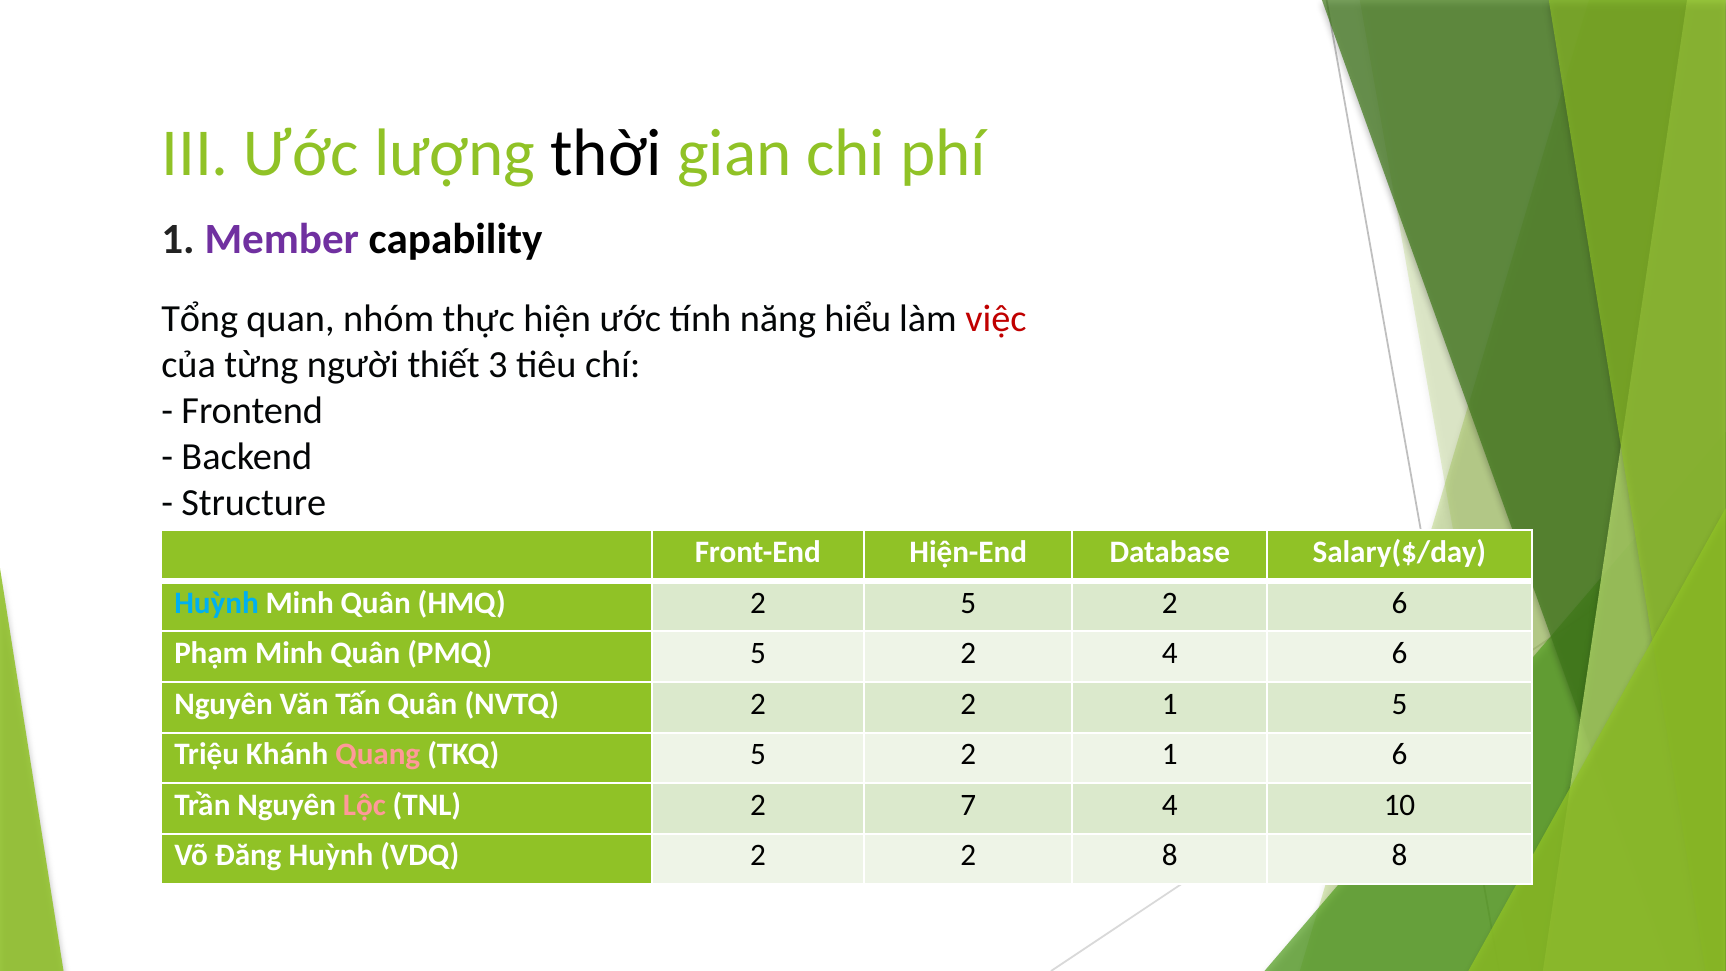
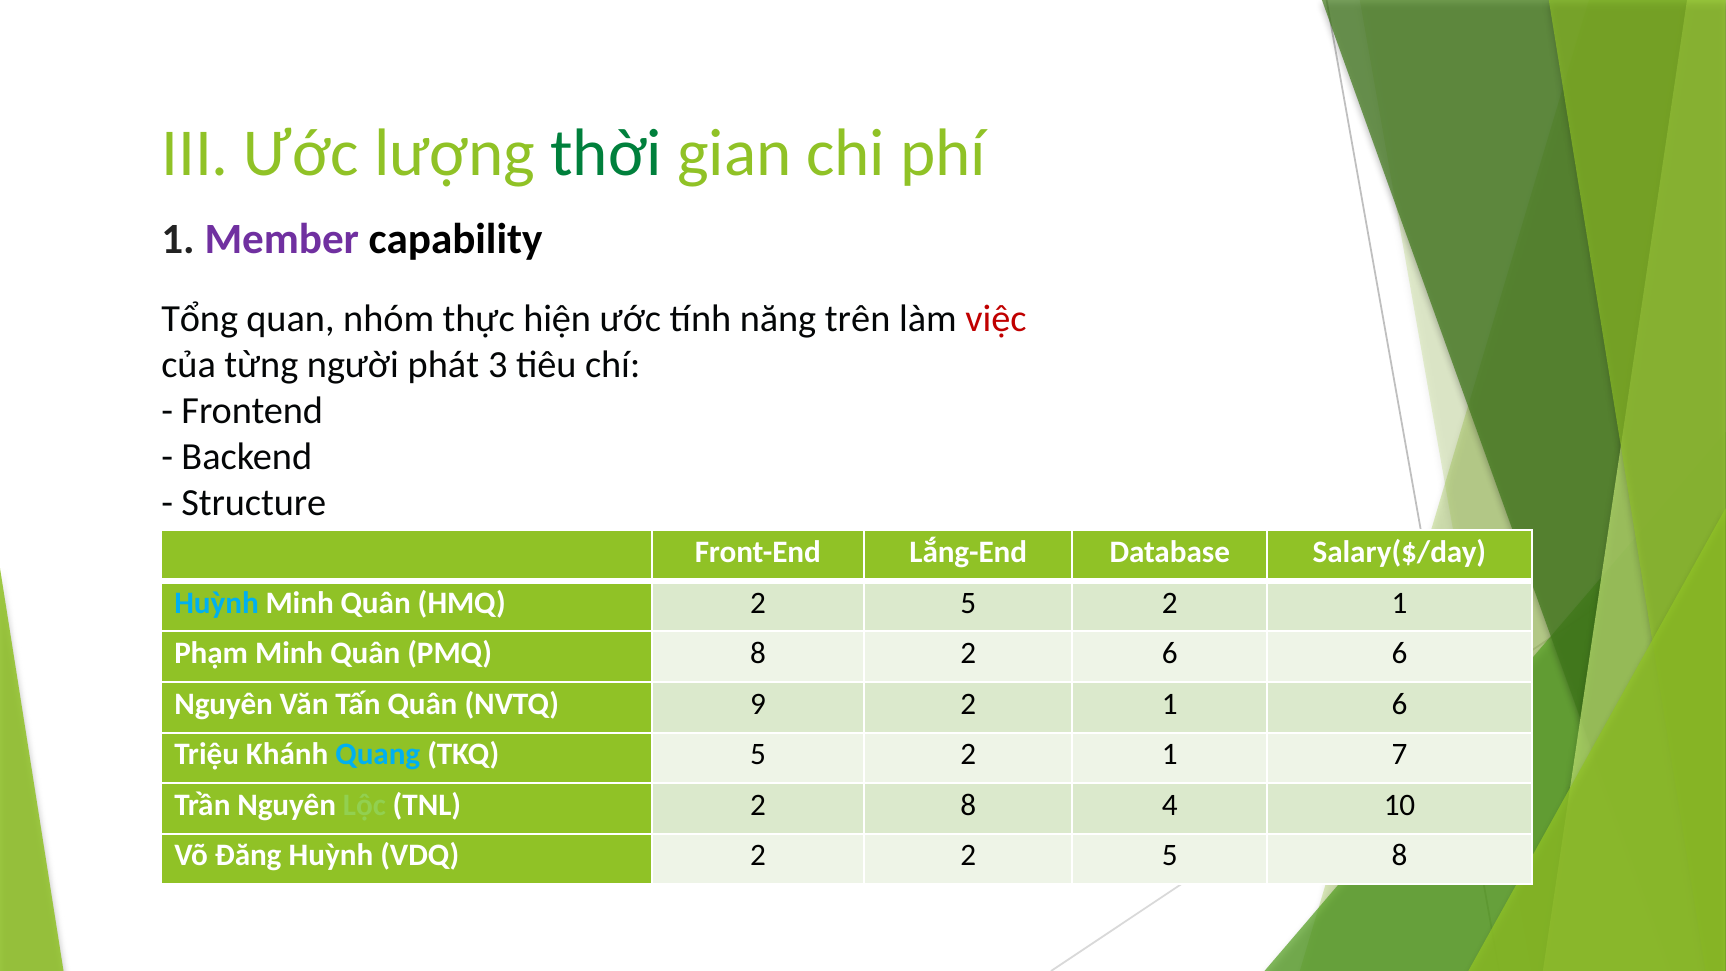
thời colour: black -> green
hiểu: hiểu -> trên
thiết: thiết -> phát
Hiện-End: Hiện-End -> Lắng-End
2 5 2 6: 6 -> 1
PMQ 5: 5 -> 8
2 4: 4 -> 6
NVTQ 2: 2 -> 9
1 5: 5 -> 6
Quang colour: pink -> light blue
1 6: 6 -> 7
Lộc colour: pink -> light green
2 7: 7 -> 8
2 2 8: 8 -> 5
